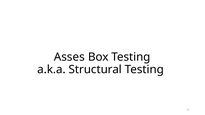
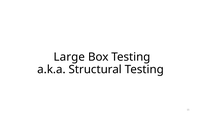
Asses: Asses -> Large
